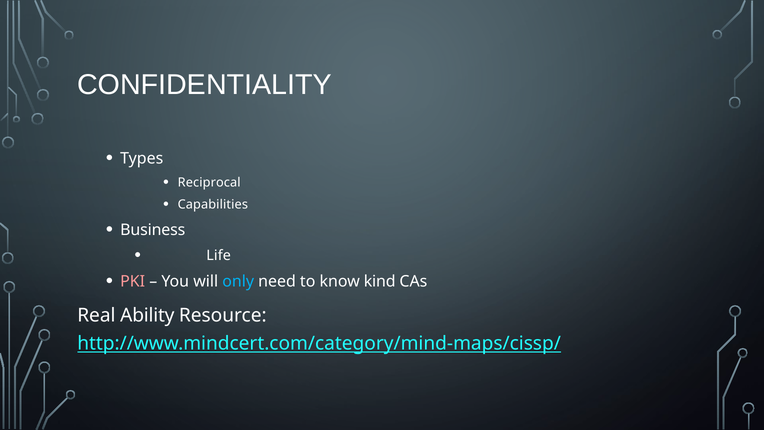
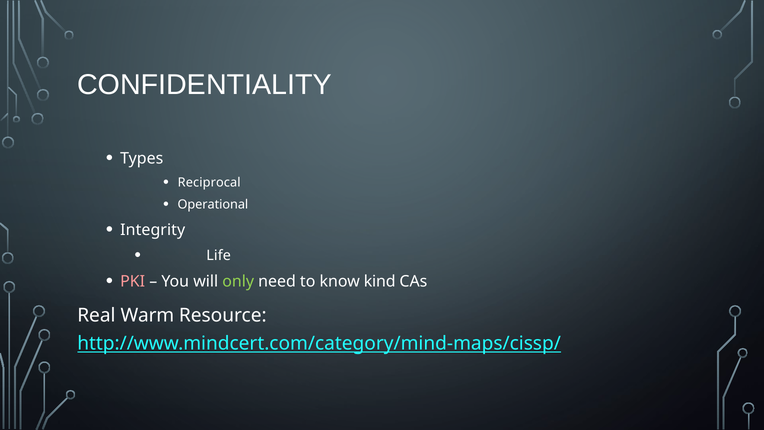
Capabilities: Capabilities -> Operational
Business: Business -> Integrity
only colour: light blue -> light green
Ability: Ability -> Warm
